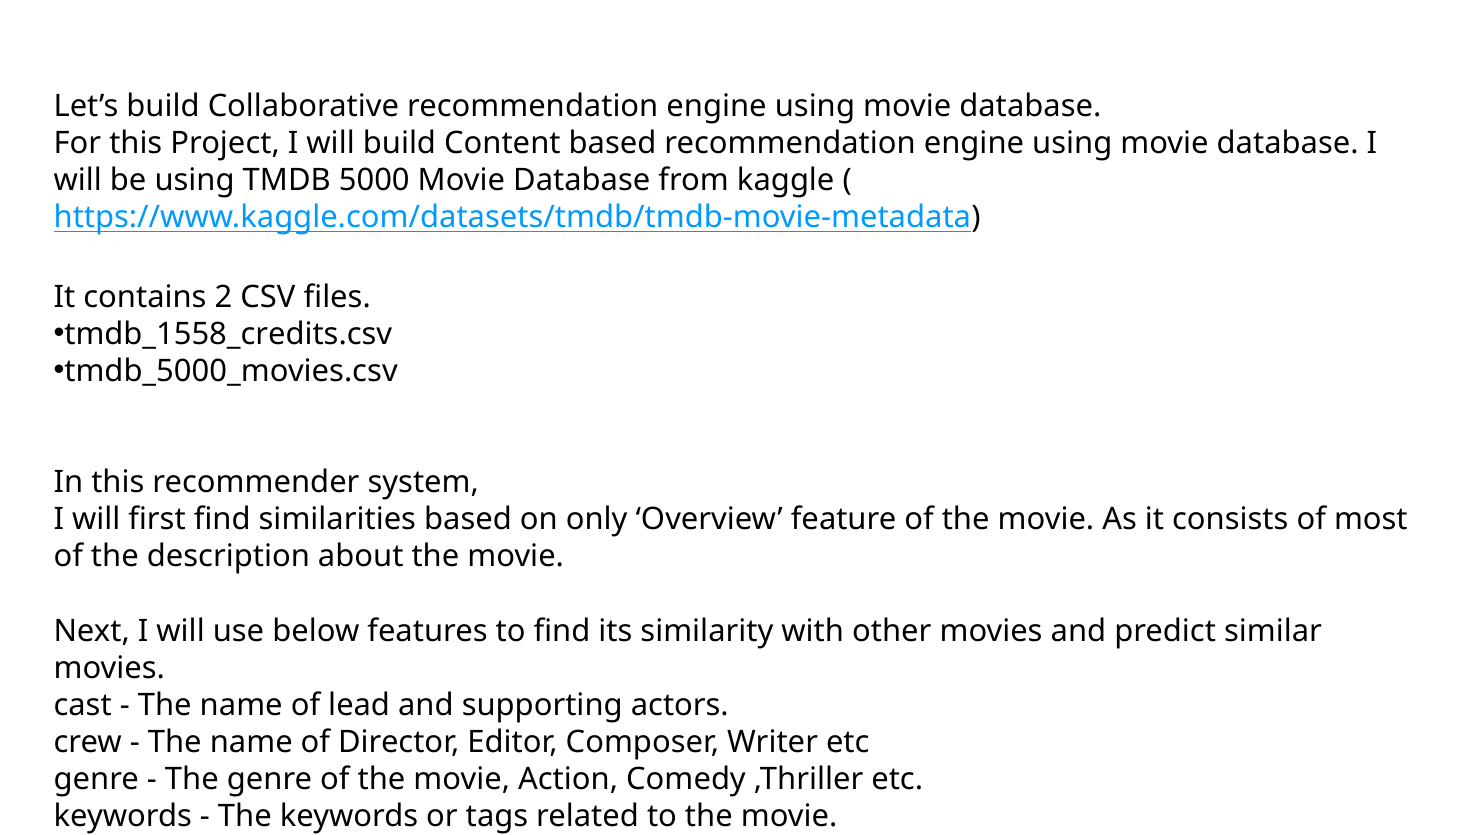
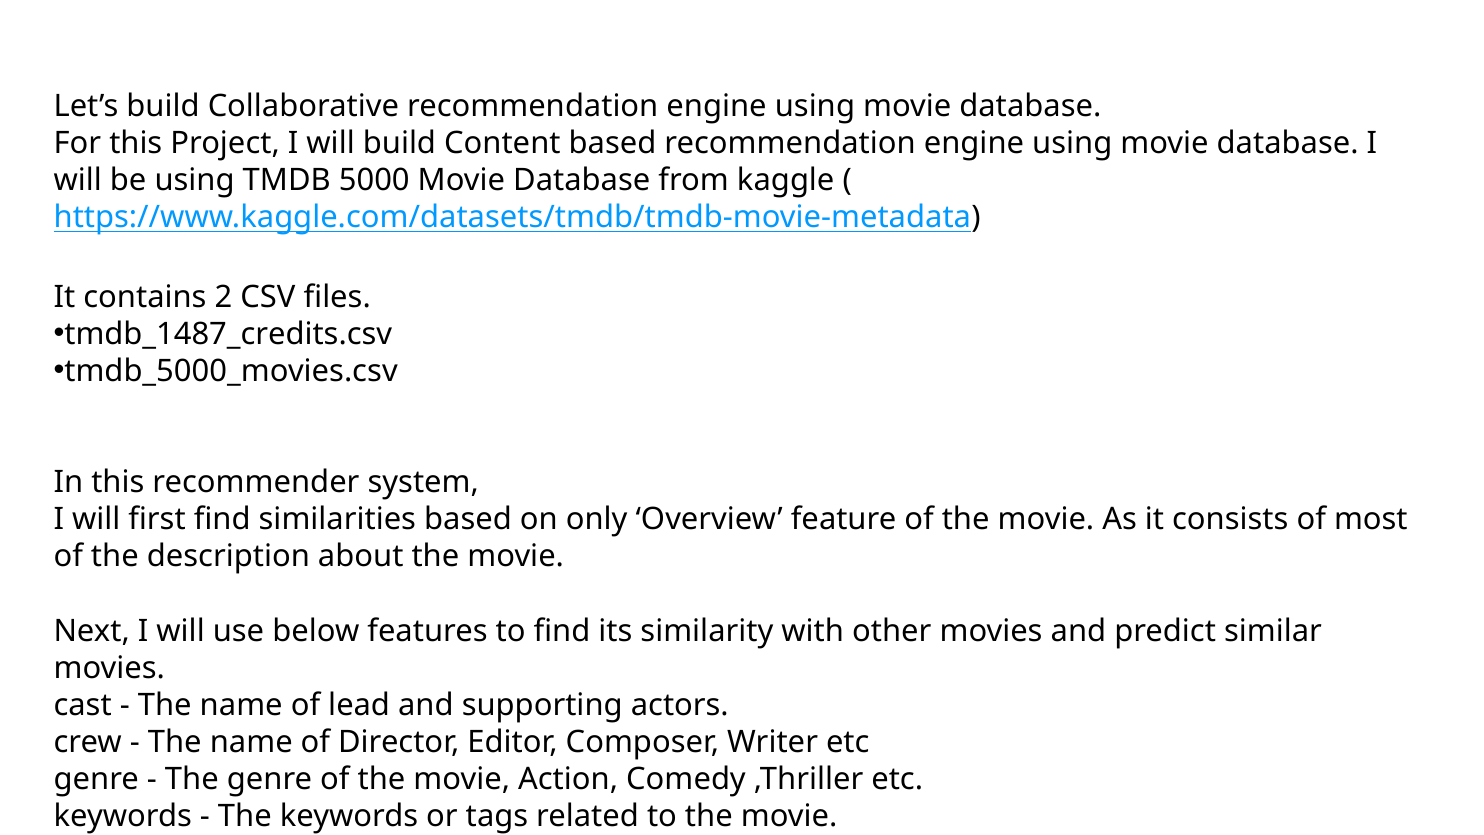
tmdb_1558_credits.csv: tmdb_1558_credits.csv -> tmdb_1487_credits.csv
